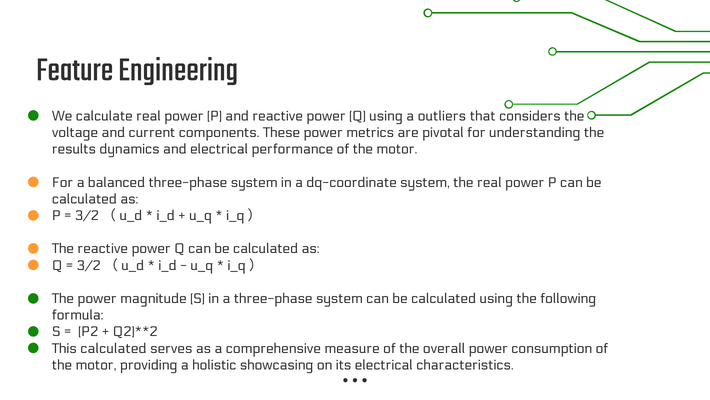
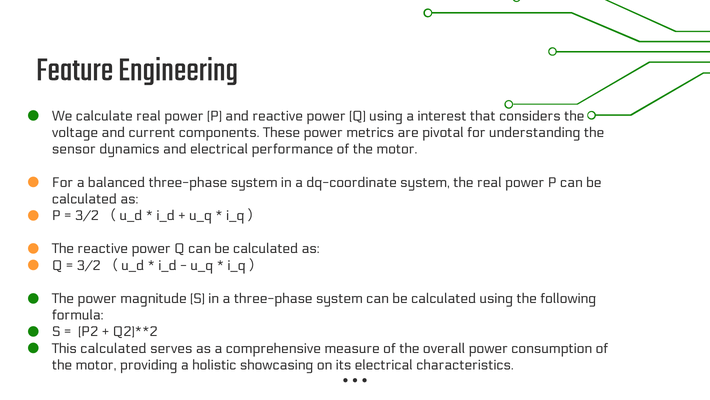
outliers: outliers -> interest
results: results -> sensor
